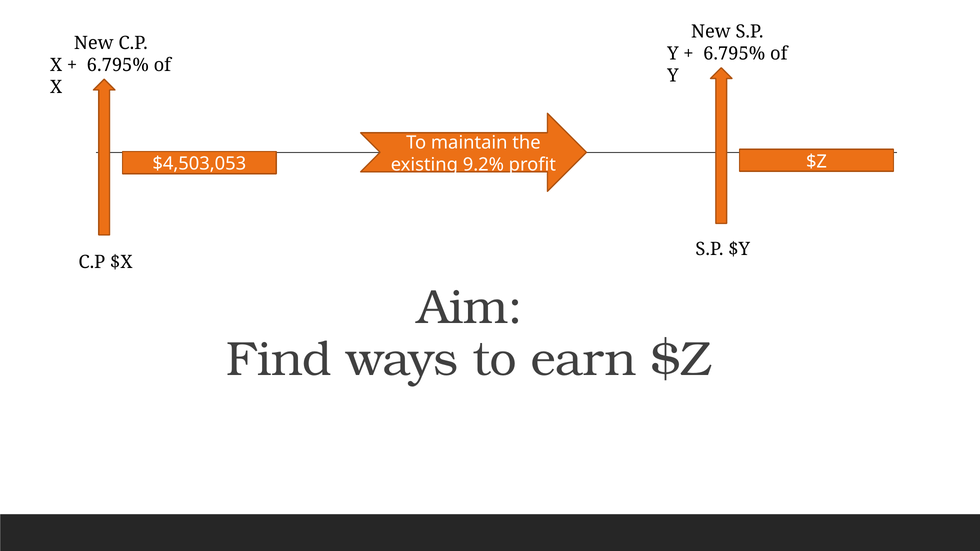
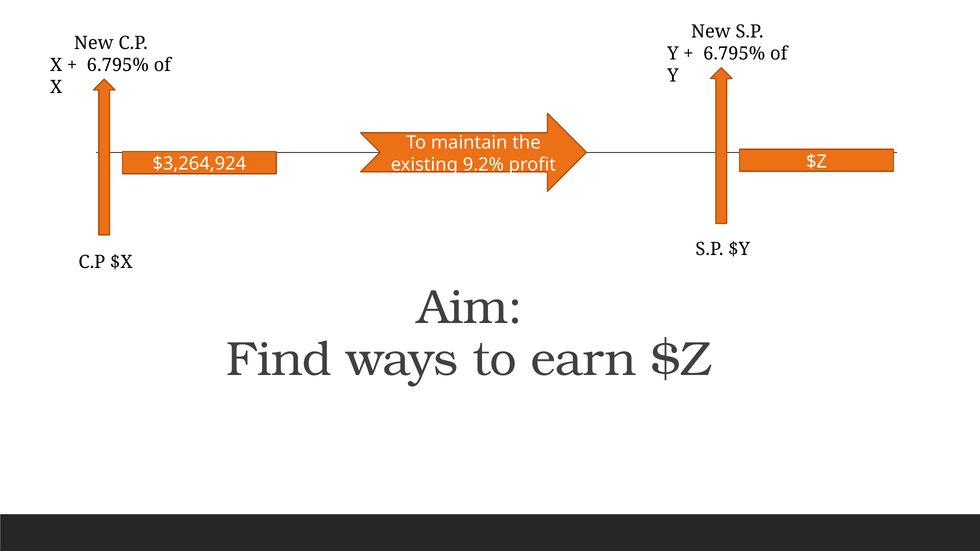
$4,503,053: $4,503,053 -> $3,264,924
